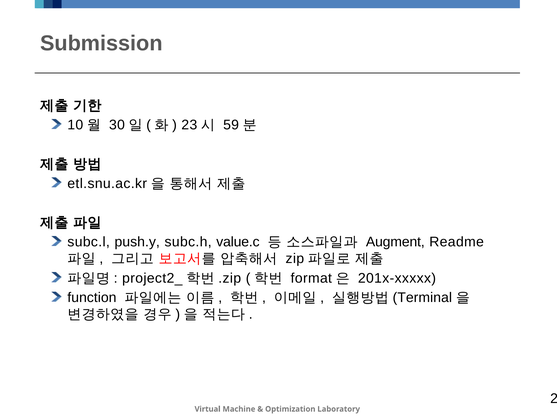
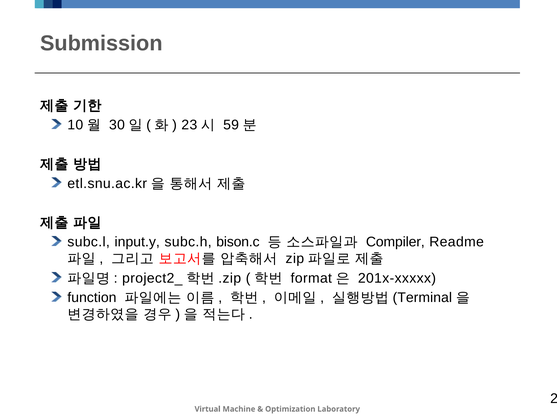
push.y: push.y -> input.y
value.c: value.c -> bison.c
Augment: Augment -> Compiler
